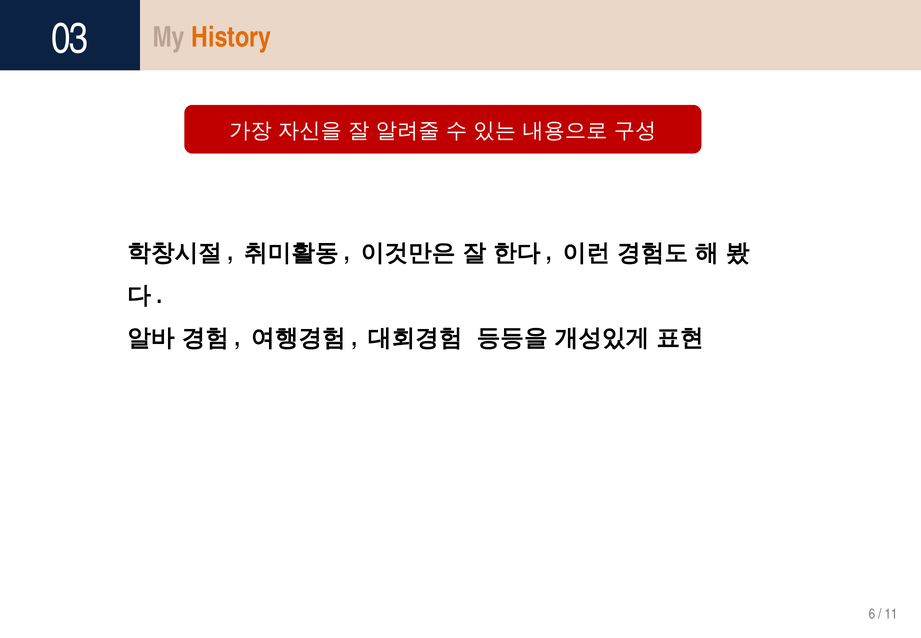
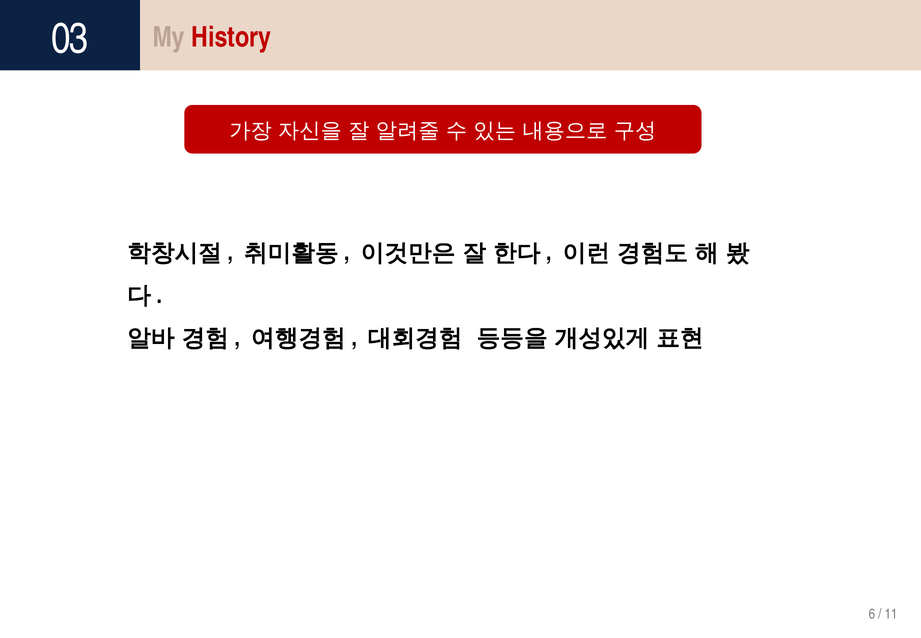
History colour: orange -> red
